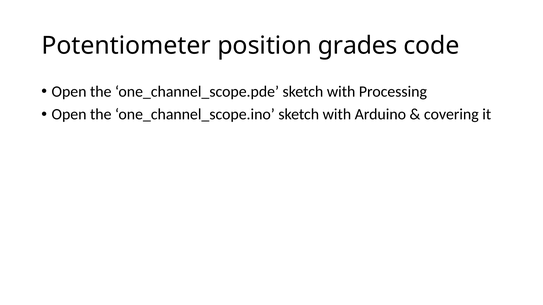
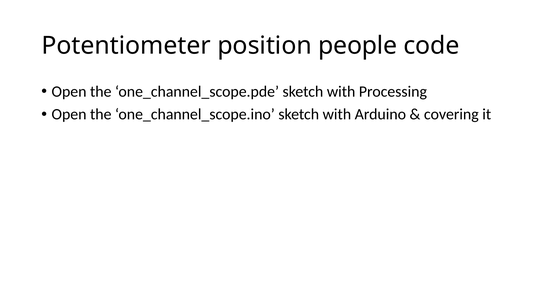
grades: grades -> people
